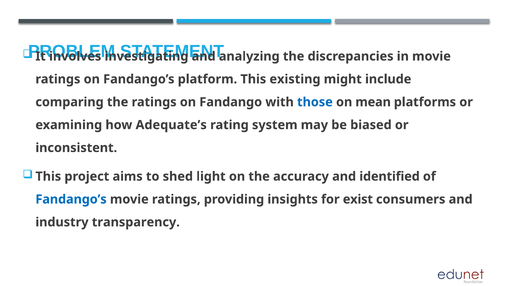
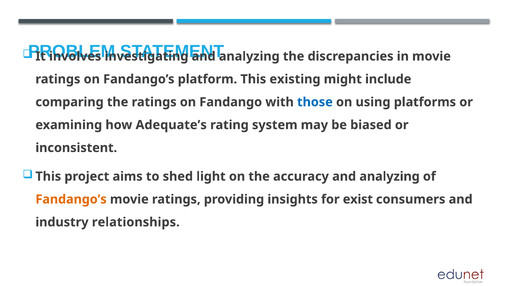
mean: mean -> using
accuracy and identified: identified -> analyzing
Fandango’s at (71, 199) colour: blue -> orange
transparency: transparency -> relationships
